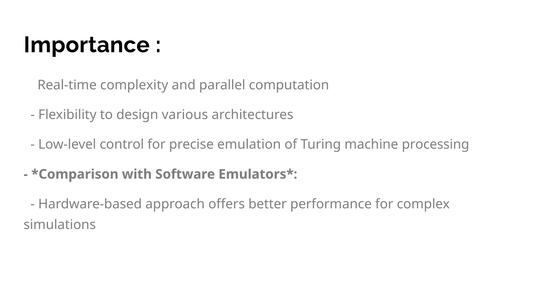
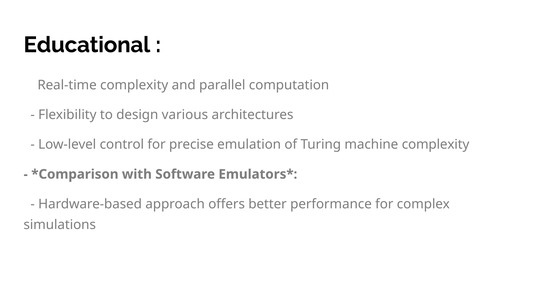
Importance: Importance -> Educational
machine processing: processing -> complexity
